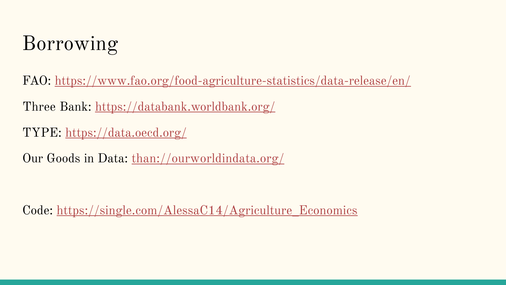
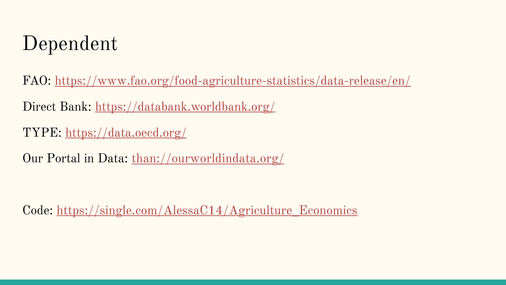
Borrowing: Borrowing -> Dependent
Three: Three -> Direct
Goods: Goods -> Portal
